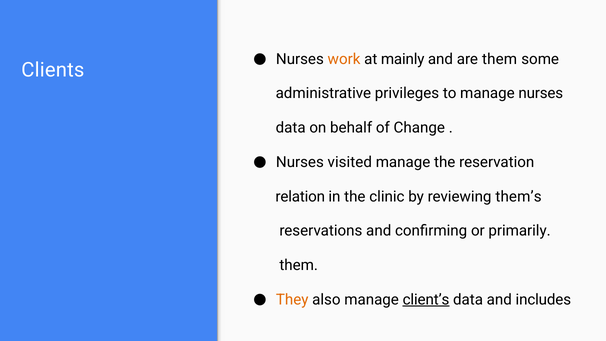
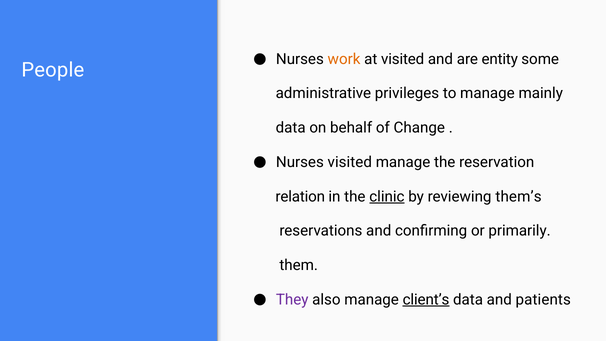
at mainly: mainly -> visited
are them: them -> entity
Clients: Clients -> People
manage nurses: nurses -> mainly
clinic underline: none -> present
They colour: orange -> purple
includes: includes -> patients
